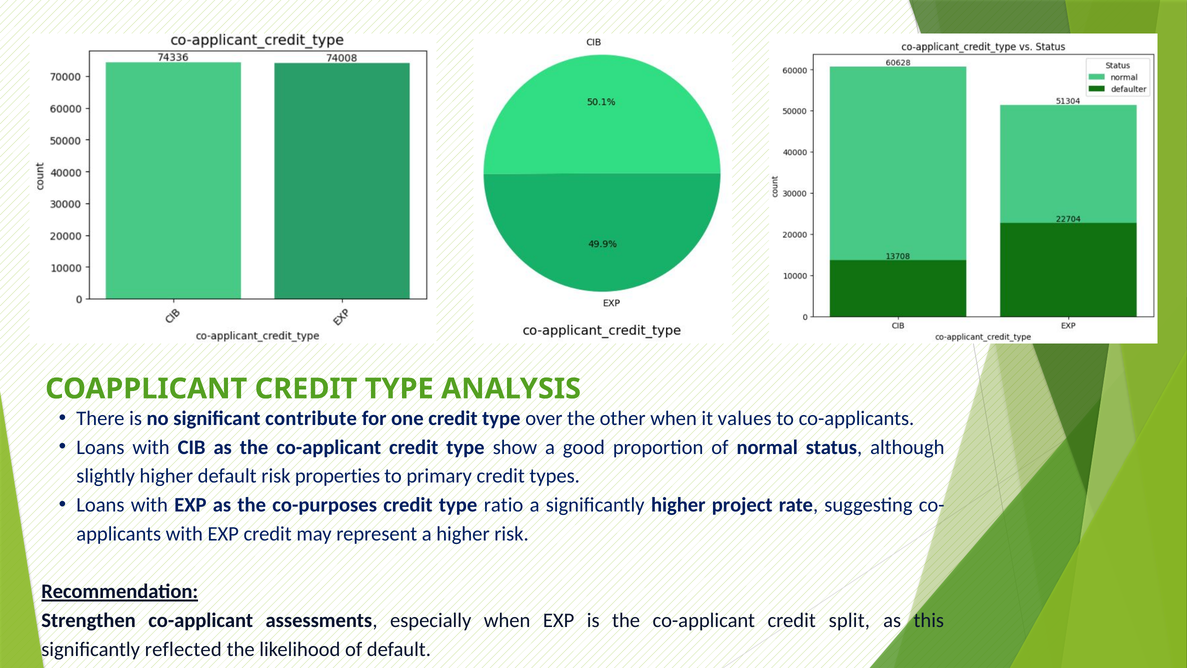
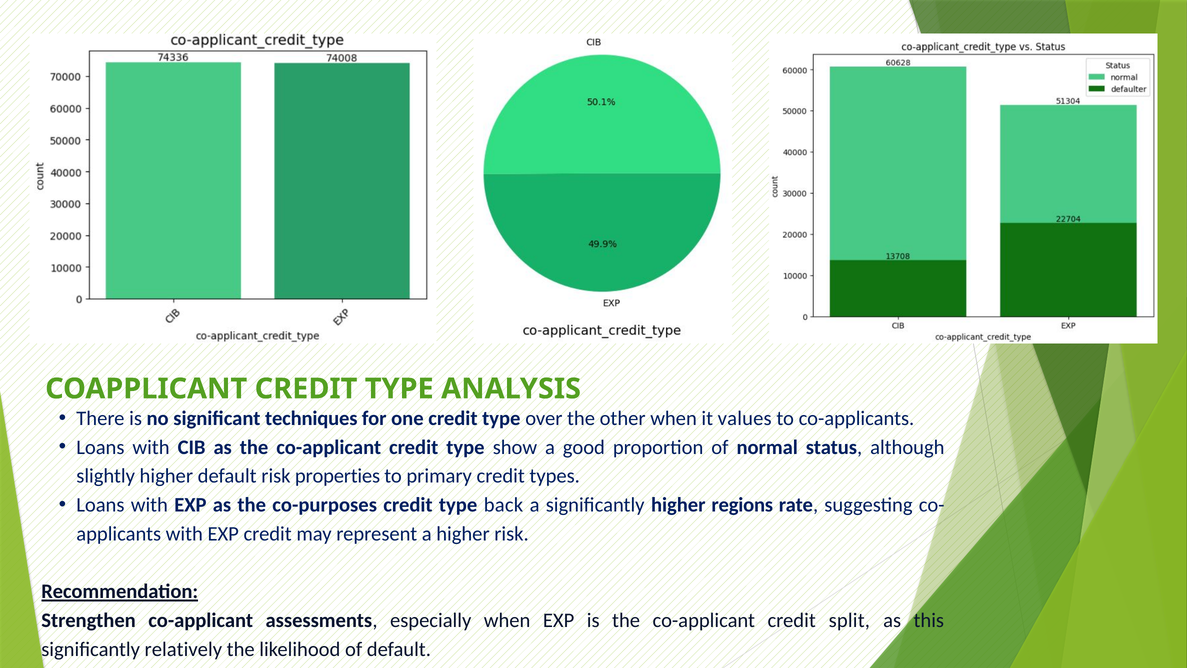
contribute: contribute -> techniques
ratio: ratio -> back
project: project -> regions
reflected: reflected -> relatively
